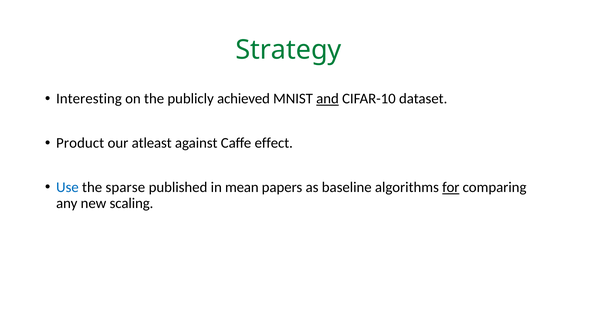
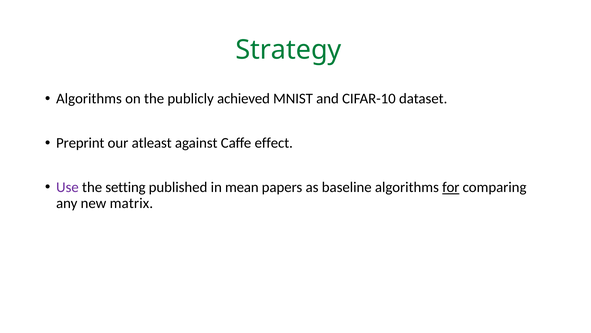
Interesting at (89, 99): Interesting -> Algorithms
and underline: present -> none
Product: Product -> Preprint
Use colour: blue -> purple
sparse: sparse -> setting
scaling: scaling -> matrix
